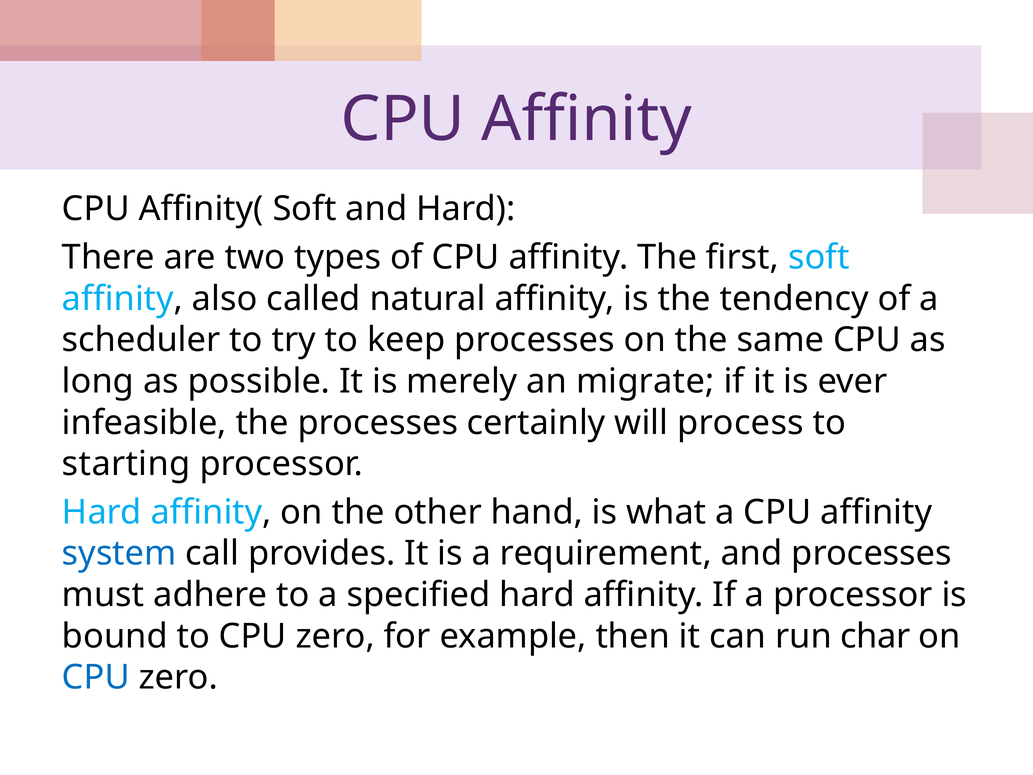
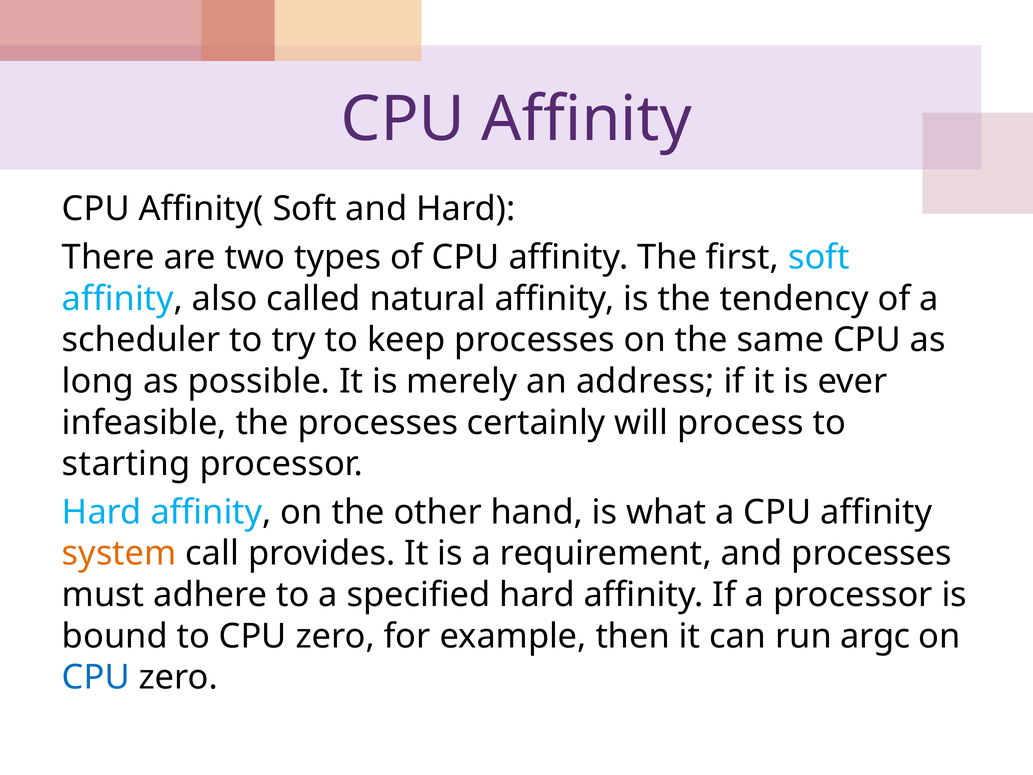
migrate: migrate -> address
system colour: blue -> orange
char: char -> argc
